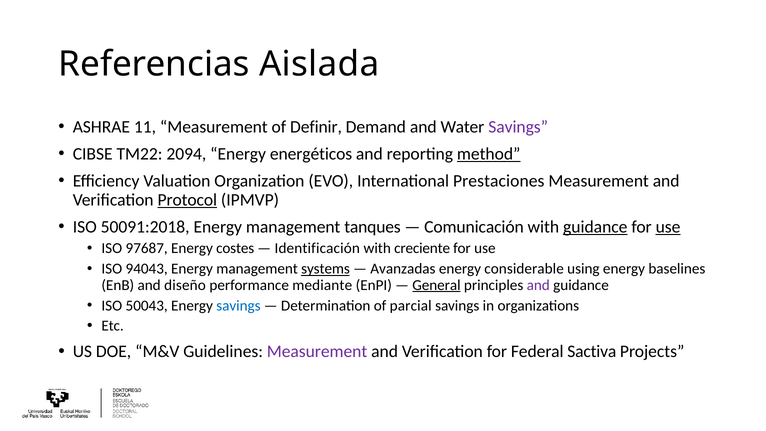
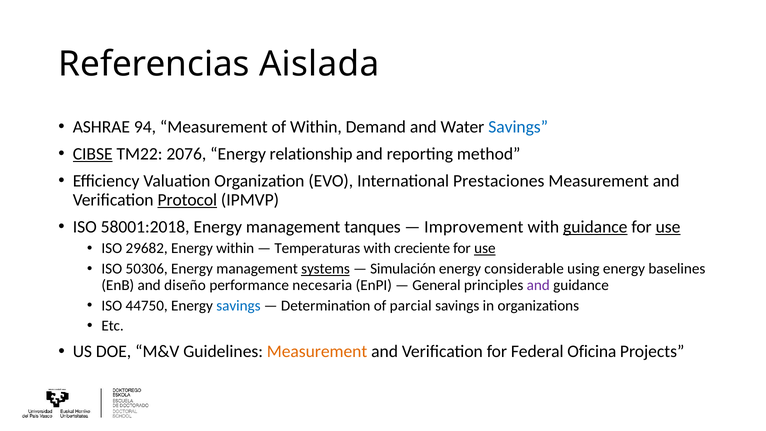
11: 11 -> 94
of Definir: Definir -> Within
Savings at (518, 127) colour: purple -> blue
CIBSE underline: none -> present
2094: 2094 -> 2076
energéticos: energéticos -> relationship
method underline: present -> none
50091:2018: 50091:2018 -> 58001:2018
Comunicación: Comunicación -> Improvement
97687: 97687 -> 29682
Energy costes: costes -> within
Identificación: Identificación -> Temperaturas
use at (485, 248) underline: none -> present
94043: 94043 -> 50306
Avanzadas: Avanzadas -> Simulación
mediante: mediante -> necesaria
General underline: present -> none
50043: 50043 -> 44750
Measurement at (317, 351) colour: purple -> orange
Sactiva: Sactiva -> Oficina
